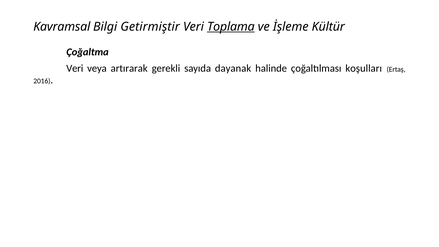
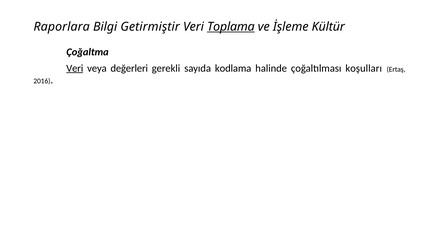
Kavramsal: Kavramsal -> Raporlara
Veri at (75, 68) underline: none -> present
artırarak: artırarak -> değerleri
dayanak: dayanak -> kodlama
